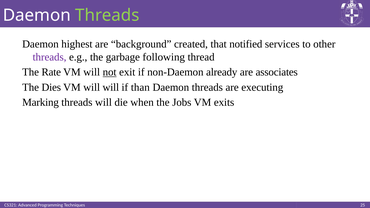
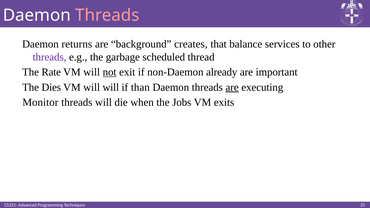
Threads at (107, 15) colour: light green -> pink
highest: highest -> returns
created: created -> creates
notified: notified -> balance
following: following -> scheduled
associates: associates -> important
are at (232, 87) underline: none -> present
Marking: Marking -> Monitor
